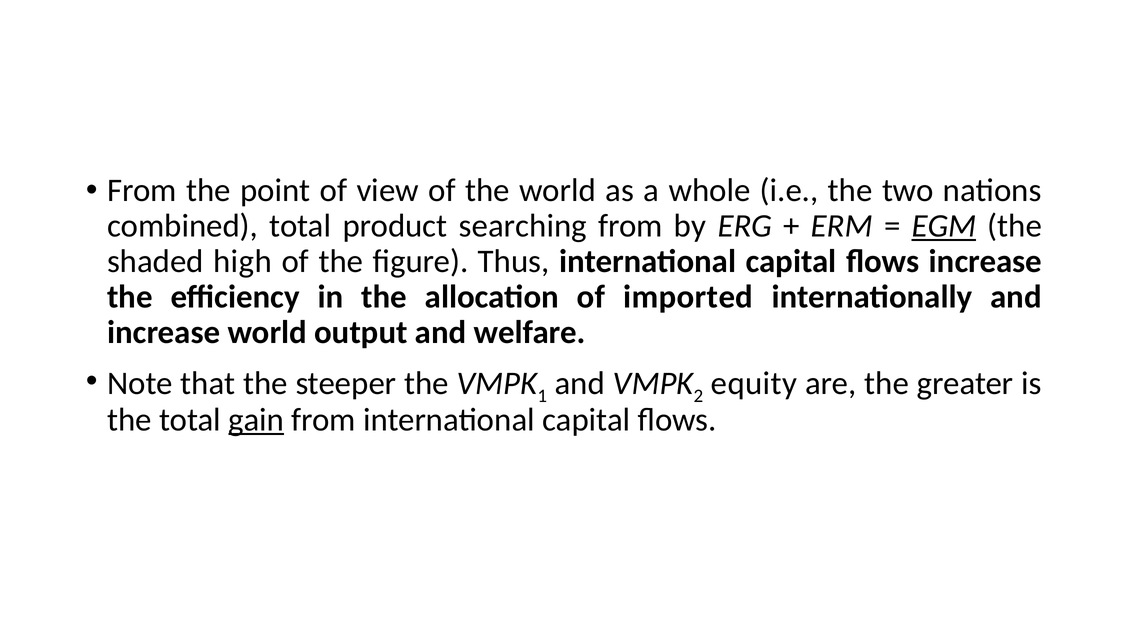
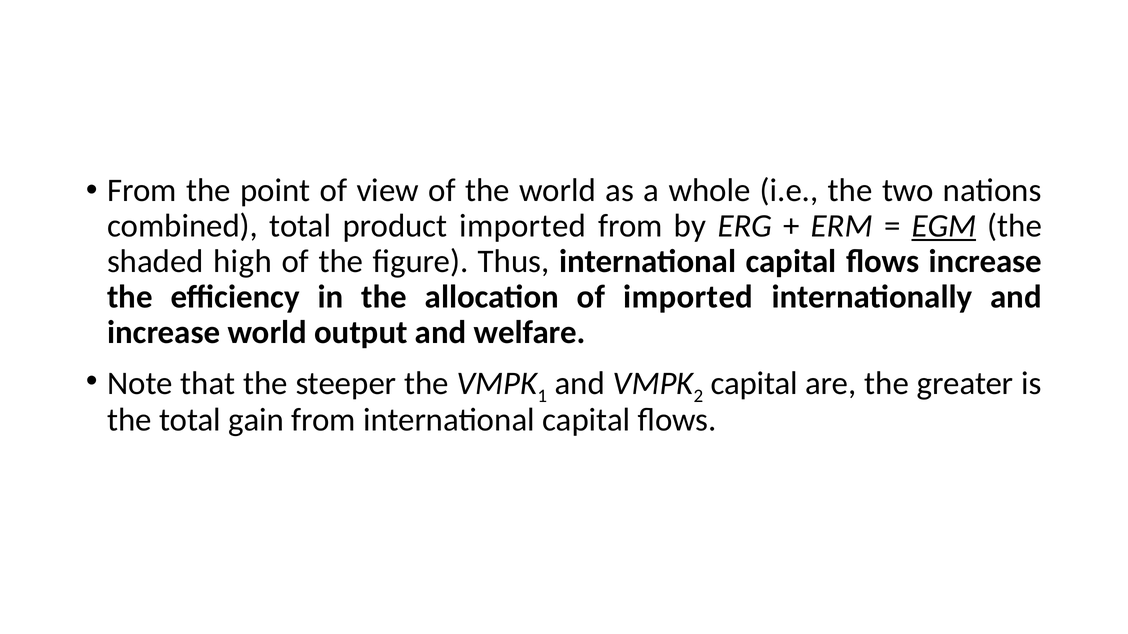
product searching: searching -> imported
equity at (754, 384): equity -> capital
gain underline: present -> none
